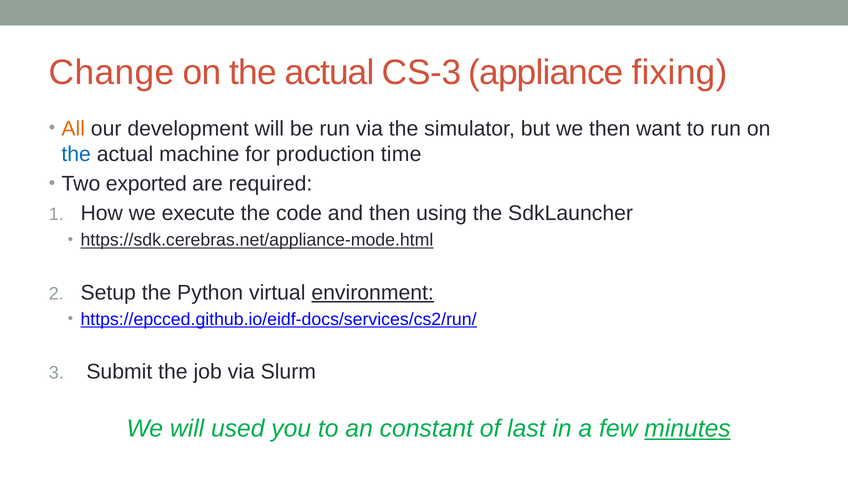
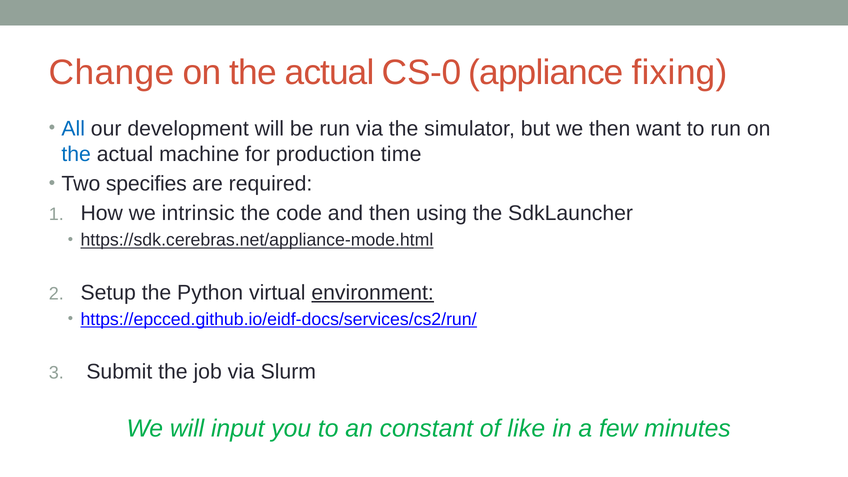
CS-3: CS-3 -> CS-0
All colour: orange -> blue
exported: exported -> specifies
execute: execute -> intrinsic
used: used -> input
last: last -> like
minutes underline: present -> none
